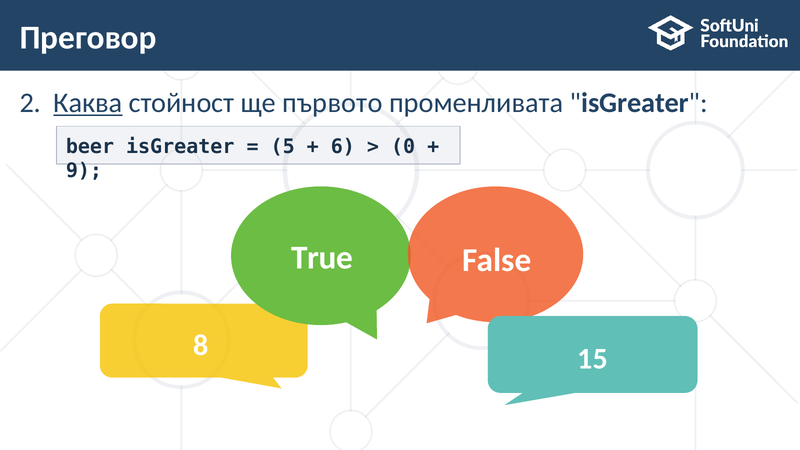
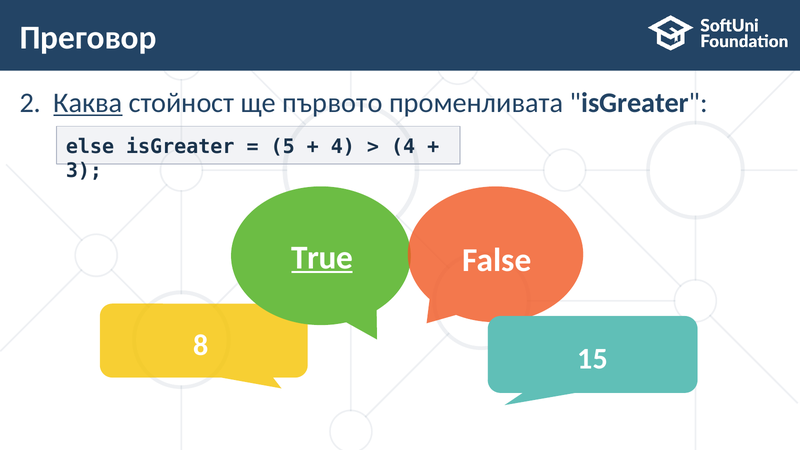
beer: beer -> else
6 at (343, 147): 6 -> 4
0 at (403, 147): 0 -> 4
9: 9 -> 3
True underline: none -> present
